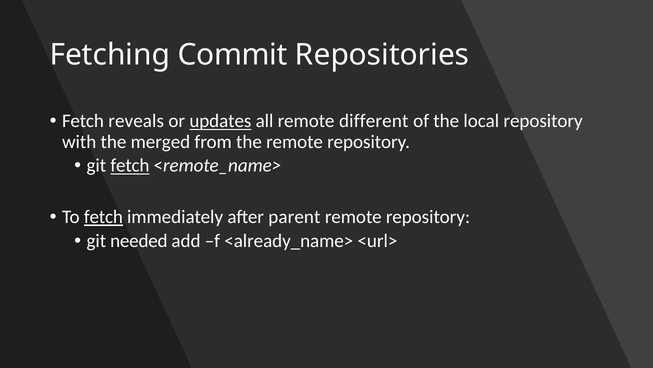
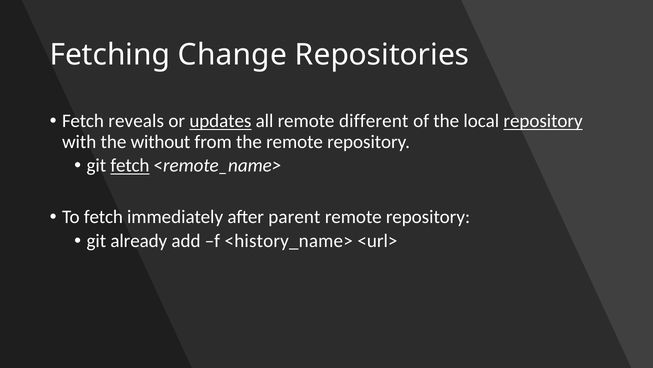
Commit: Commit -> Change
repository at (543, 121) underline: none -> present
merged: merged -> without
fetch at (103, 217) underline: present -> none
needed: needed -> already
<already_name>: <already_name> -> <history_name>
